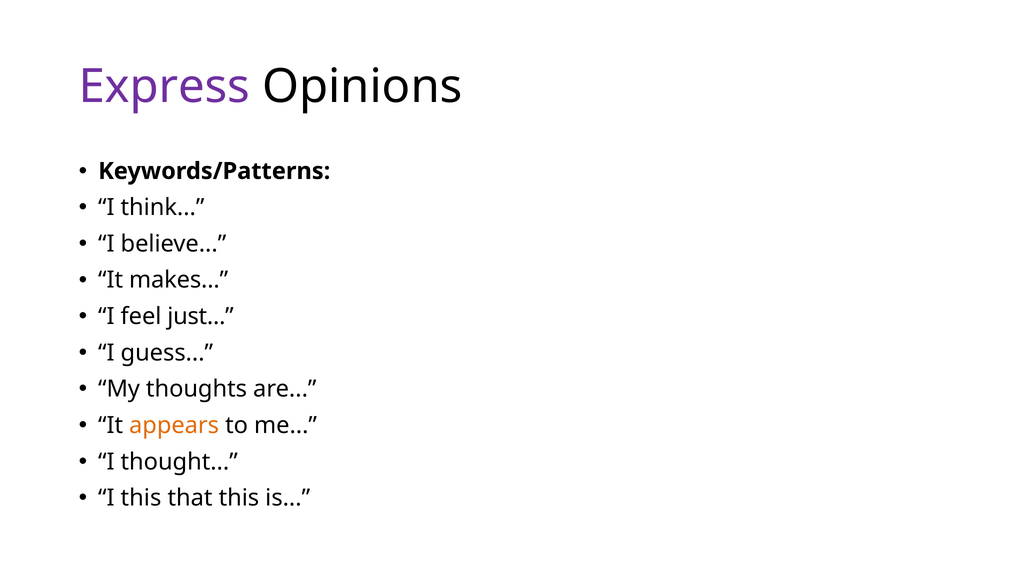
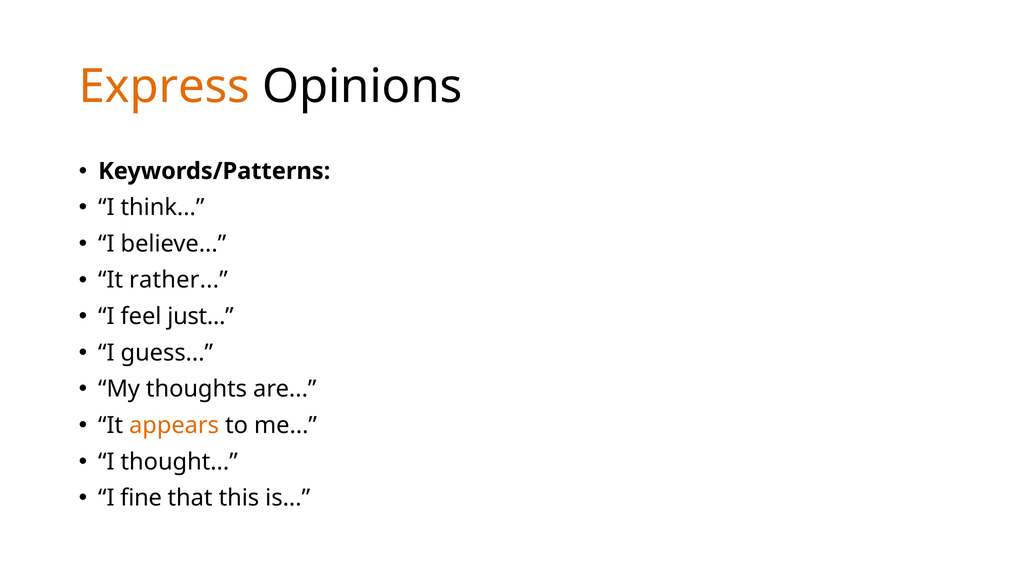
Express colour: purple -> orange
makes: makes -> rather
I this: this -> fine
